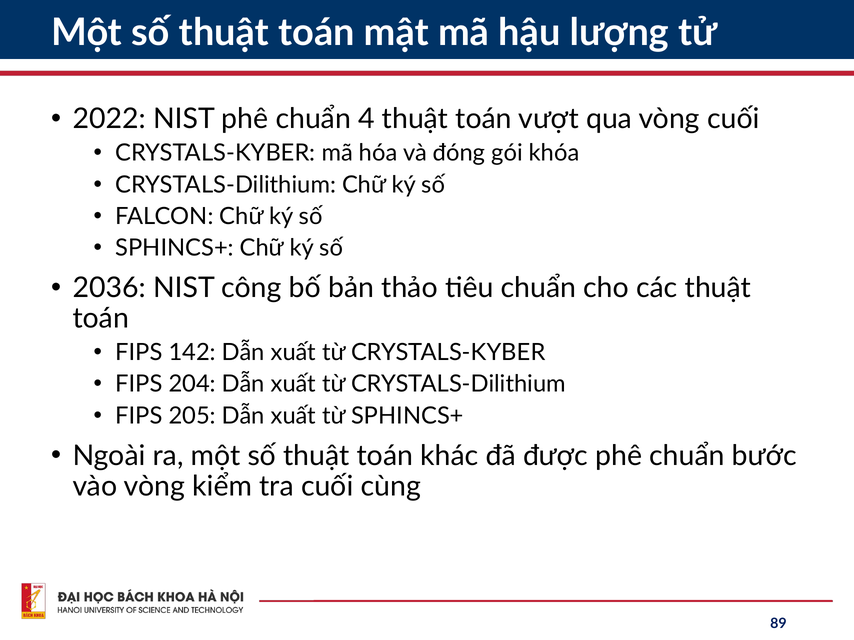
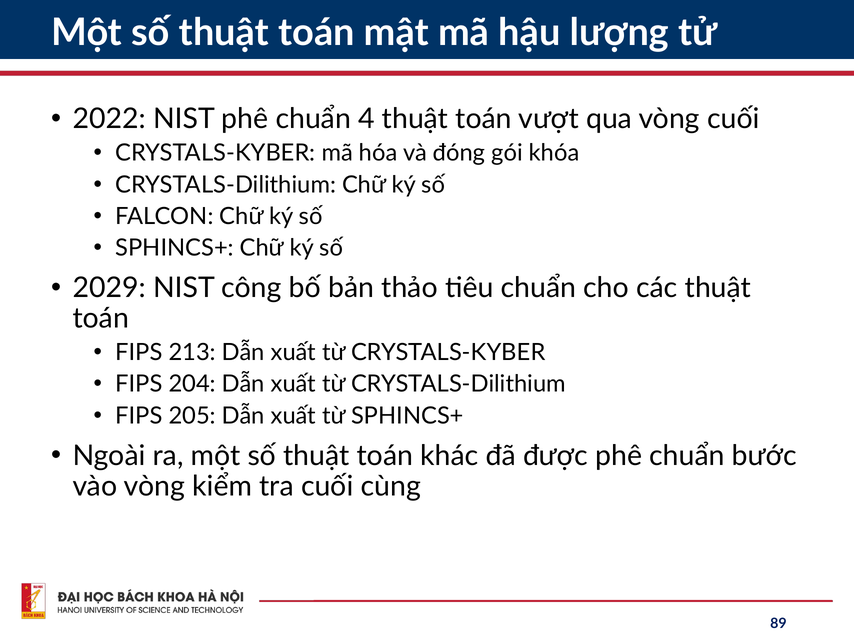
2036: 2036 -> 2029
142: 142 -> 213
